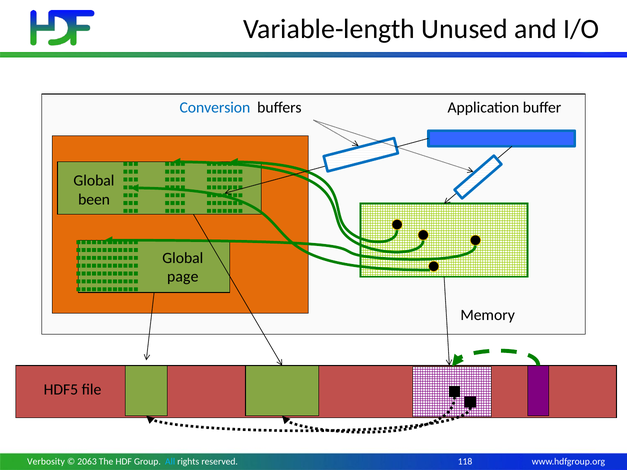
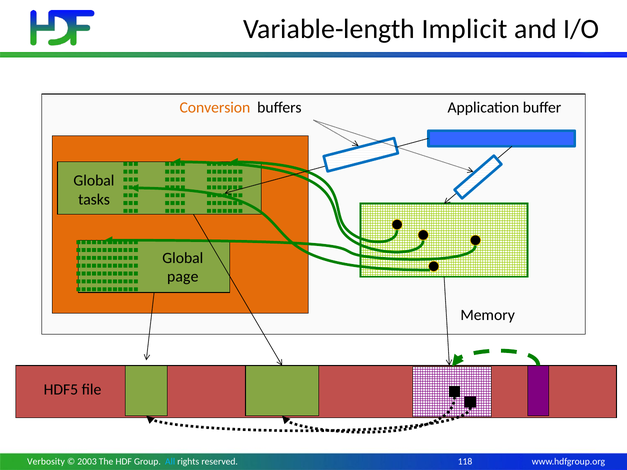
Unused: Unused -> Implicit
Conversion colour: blue -> orange
been: been -> tasks
2063: 2063 -> 2003
